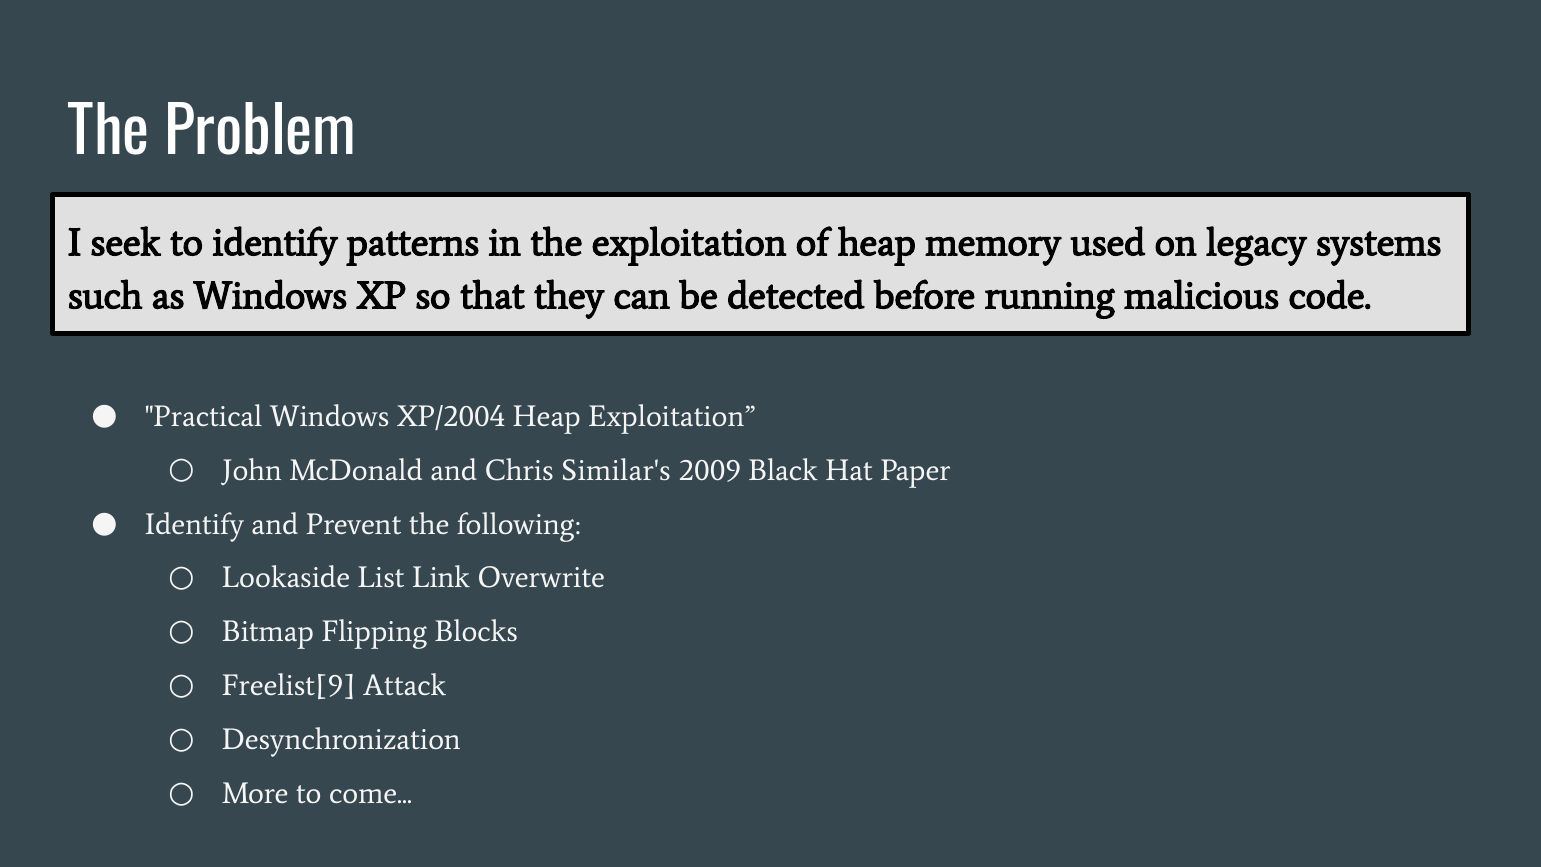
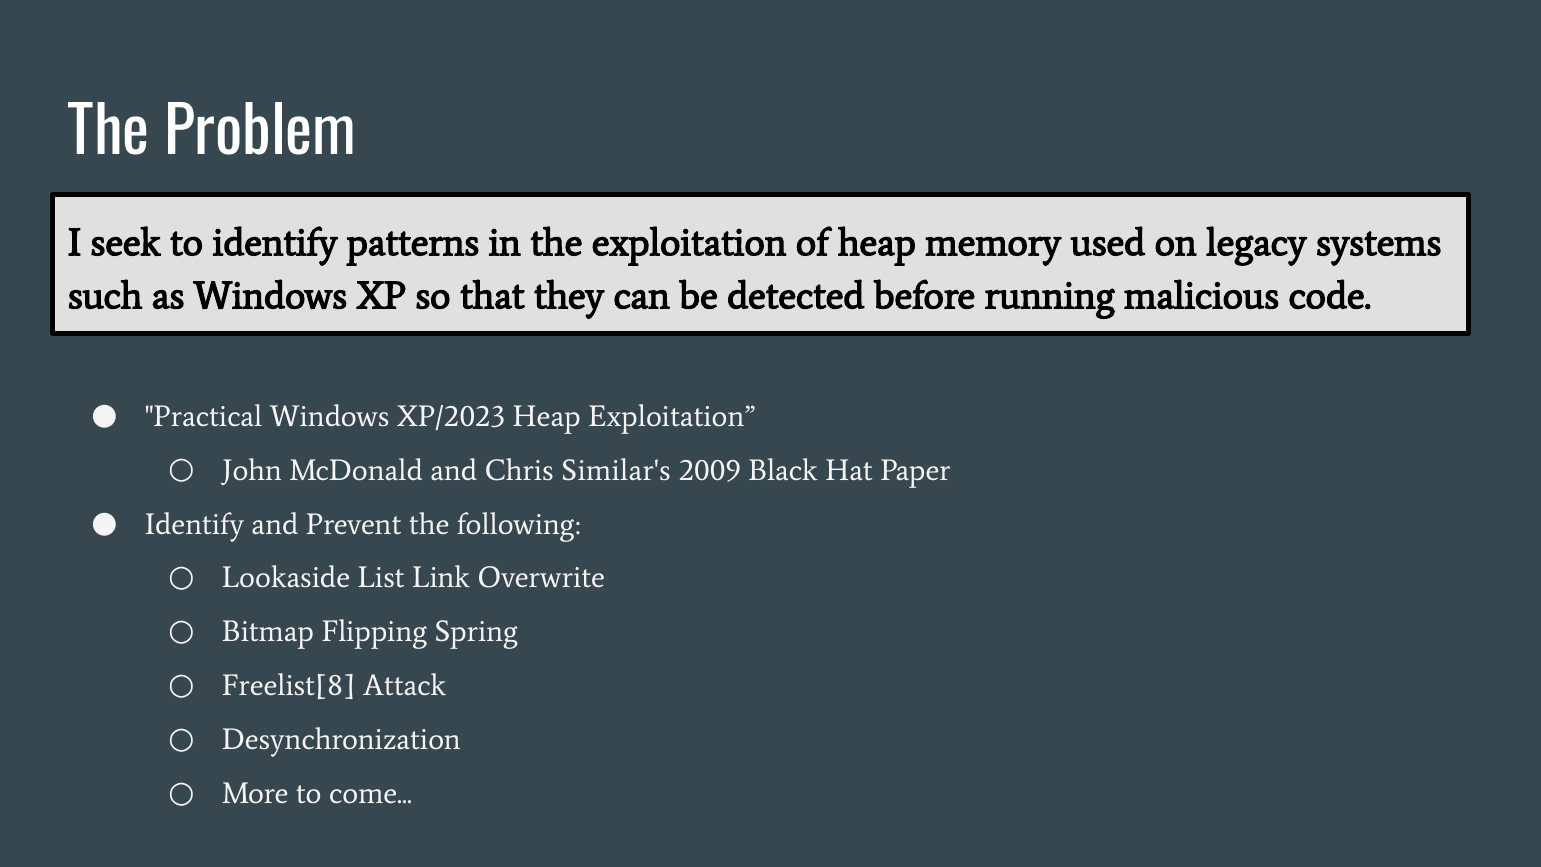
XP/2004: XP/2004 -> XP/2023
Blocks: Blocks -> Spring
Freelist[9: Freelist[9 -> Freelist[8
